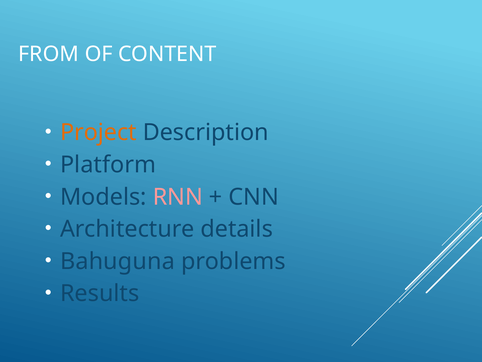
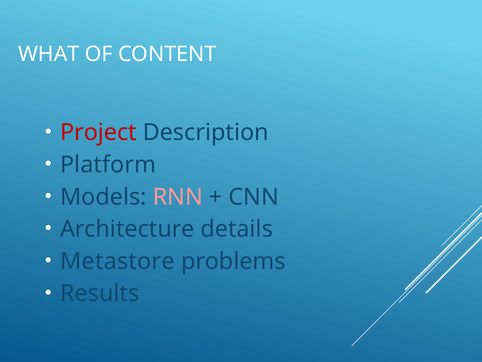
FROM: FROM -> WHAT
Project colour: orange -> red
Bahuguna: Bahuguna -> Metastore
